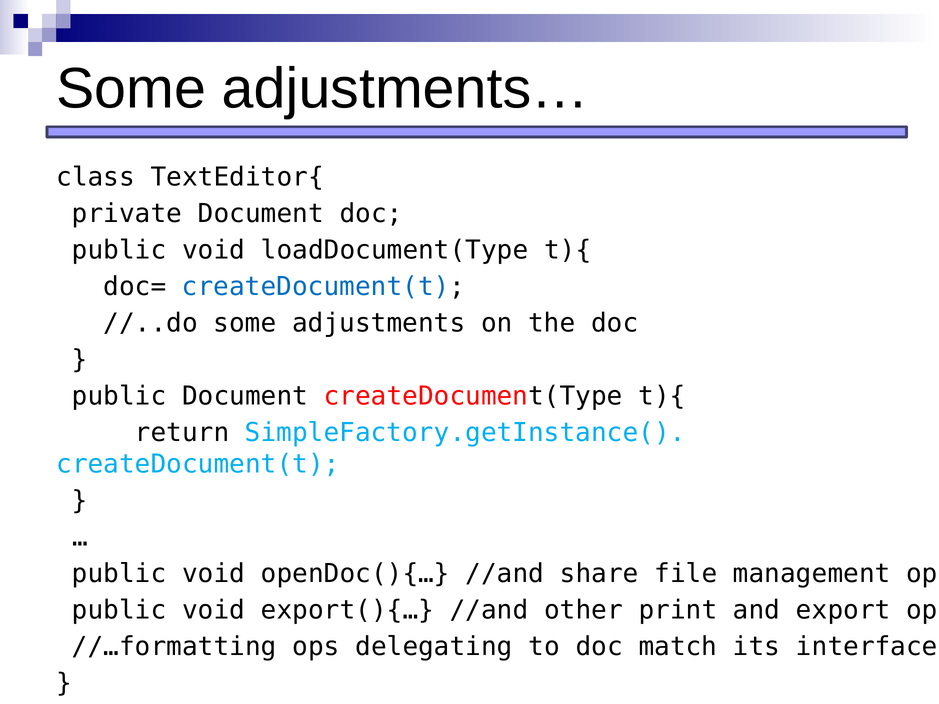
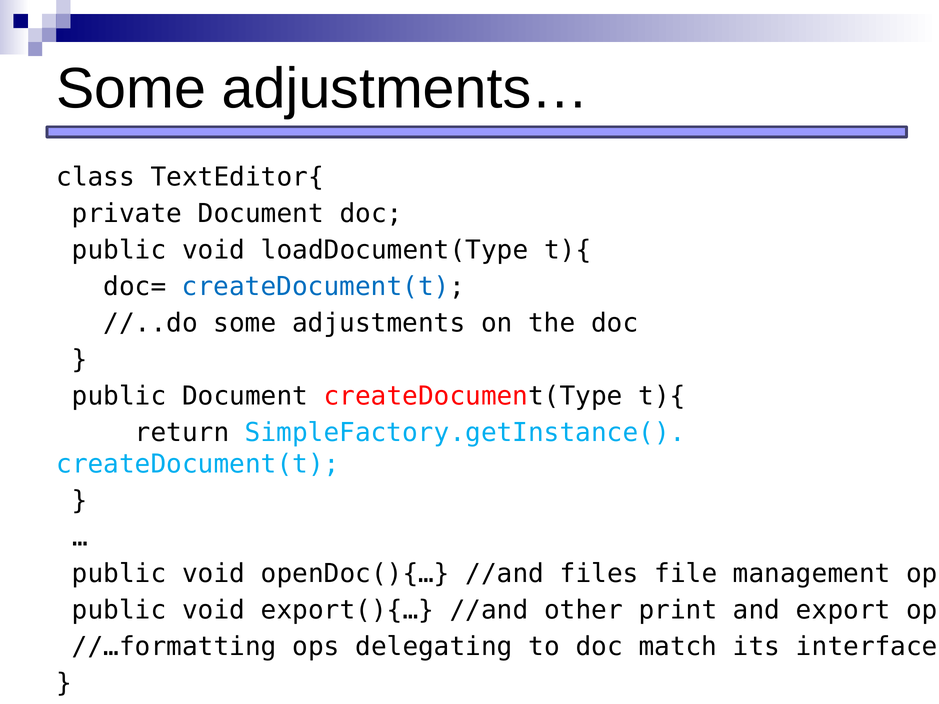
share: share -> files
